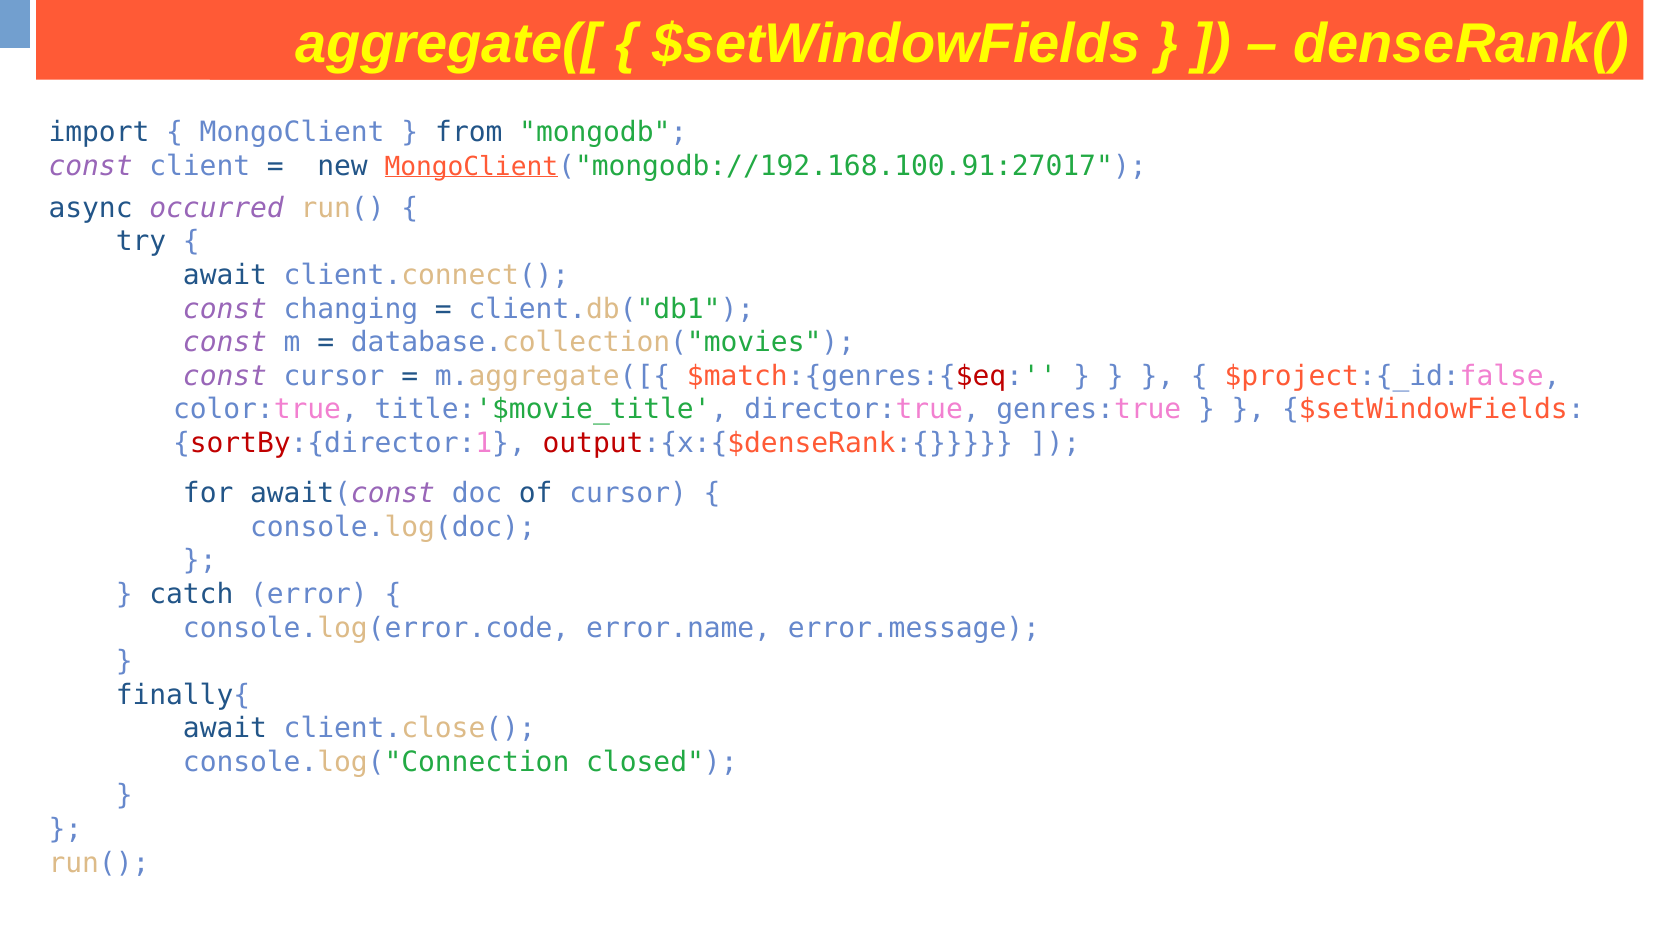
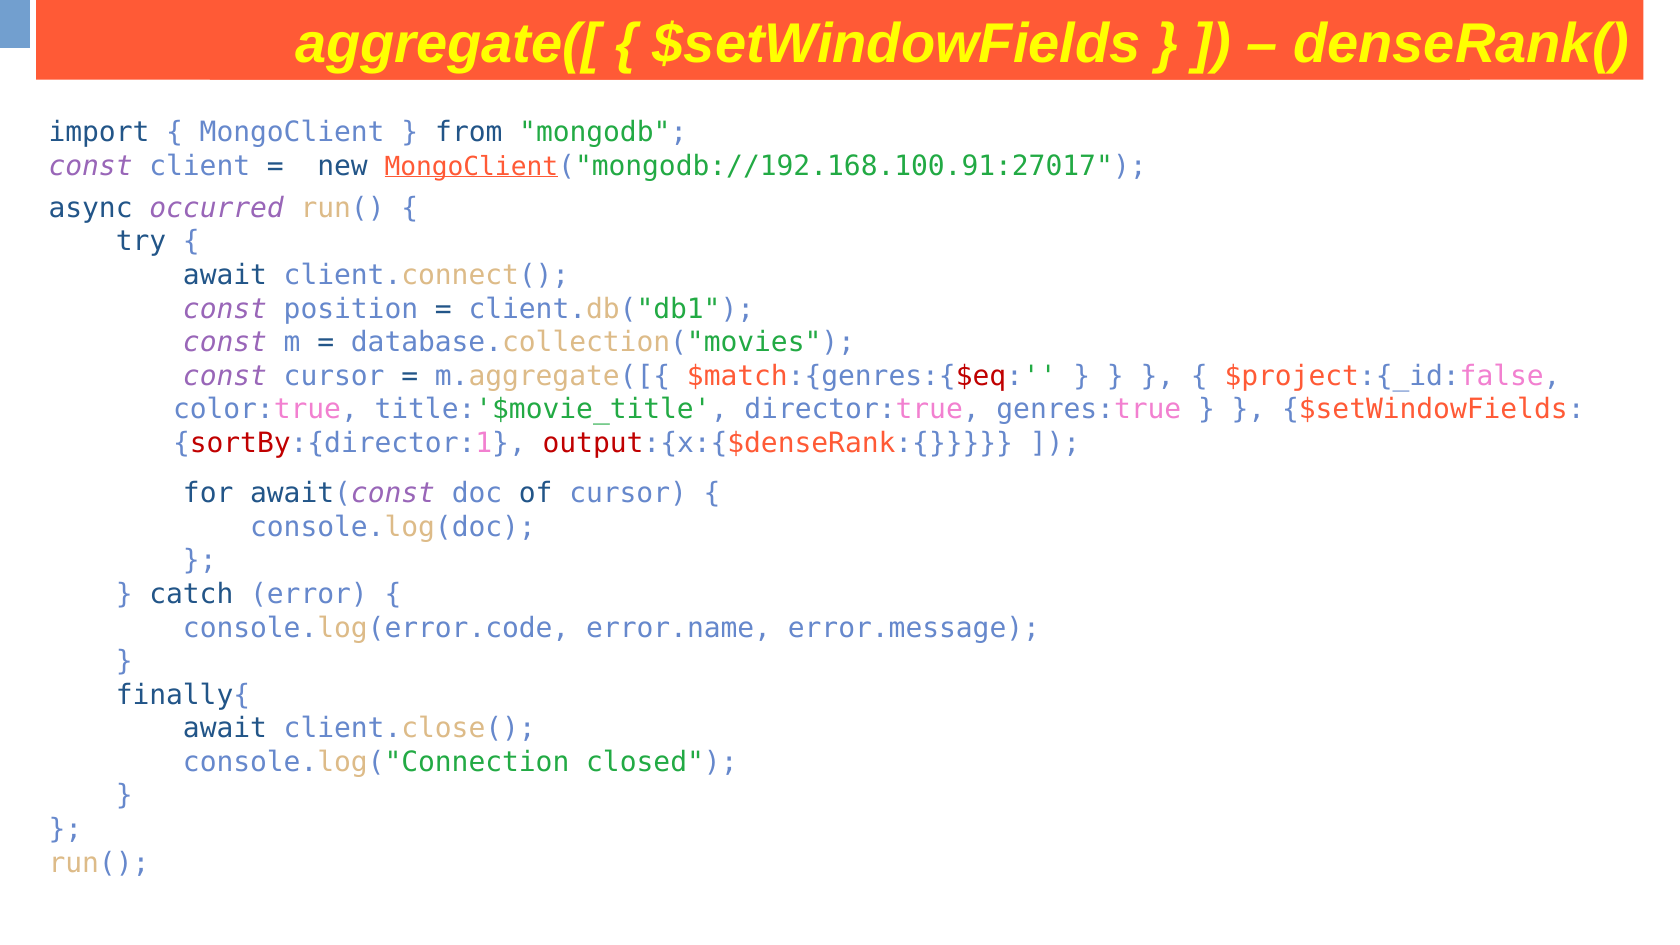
changing: changing -> position
